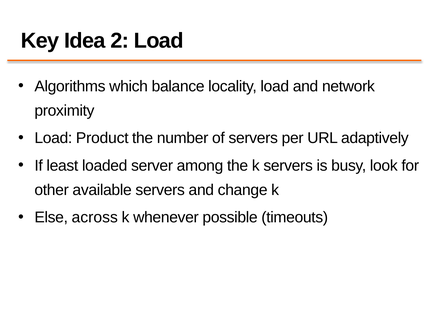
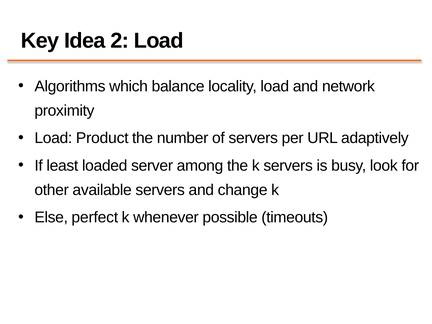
across: across -> perfect
